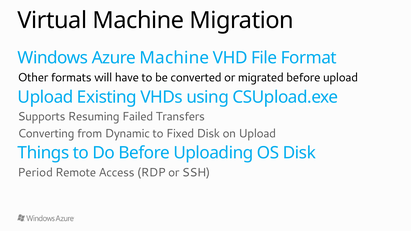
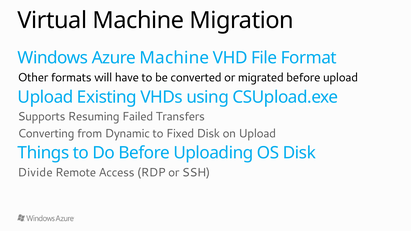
Period: Period -> Divide
